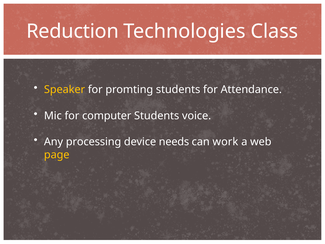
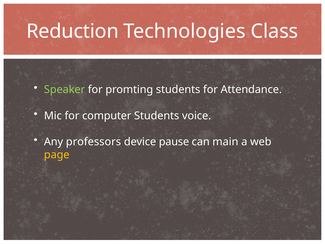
Speaker colour: yellow -> light green
processing: processing -> professors
needs: needs -> pause
work: work -> main
